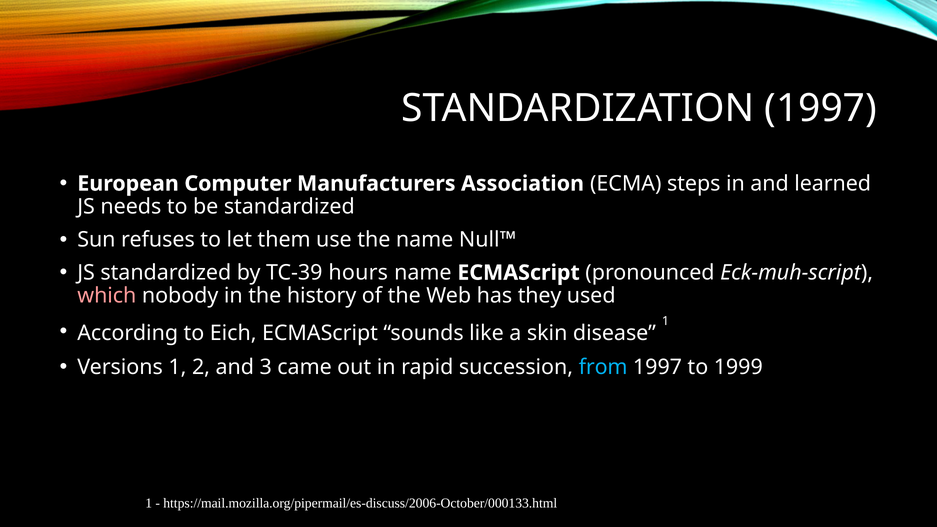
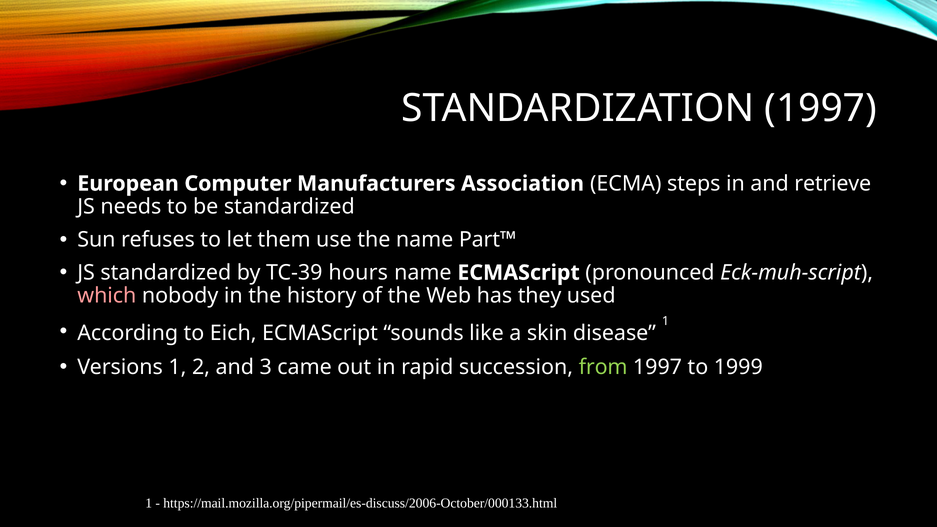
learned: learned -> retrieve
Null™: Null™ -> Part™
from colour: light blue -> light green
